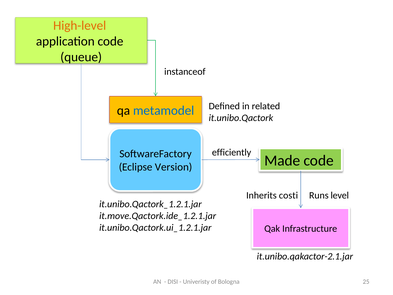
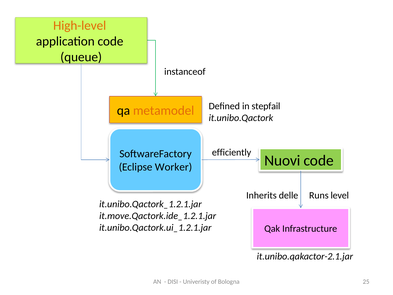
related: related -> stepfail
metamodel colour: blue -> orange
Made: Made -> Nuovi
Version: Version -> Worker
costi: costi -> delle
